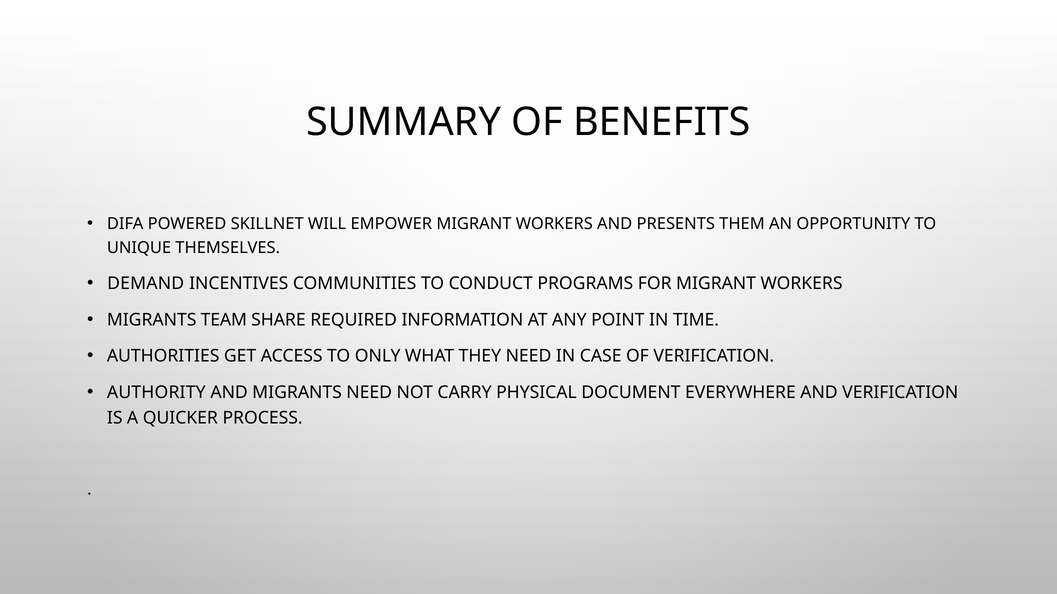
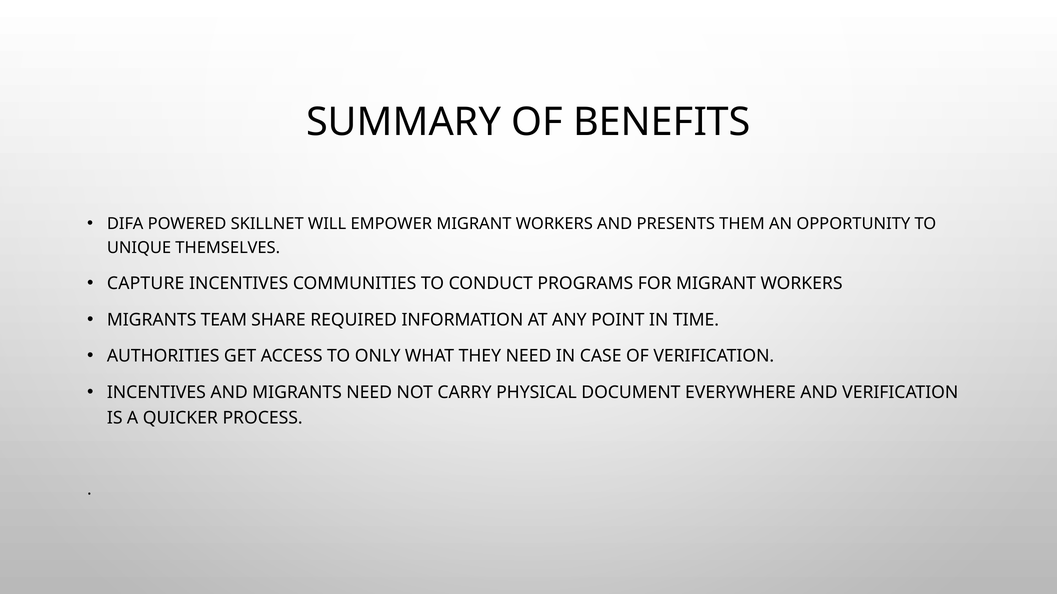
DEMAND: DEMAND -> CAPTURE
AUTHORITY at (156, 393): AUTHORITY -> INCENTIVES
